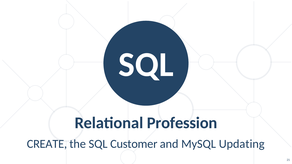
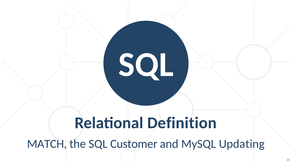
Profession: Profession -> Definition
CREATE: CREATE -> MATCH
